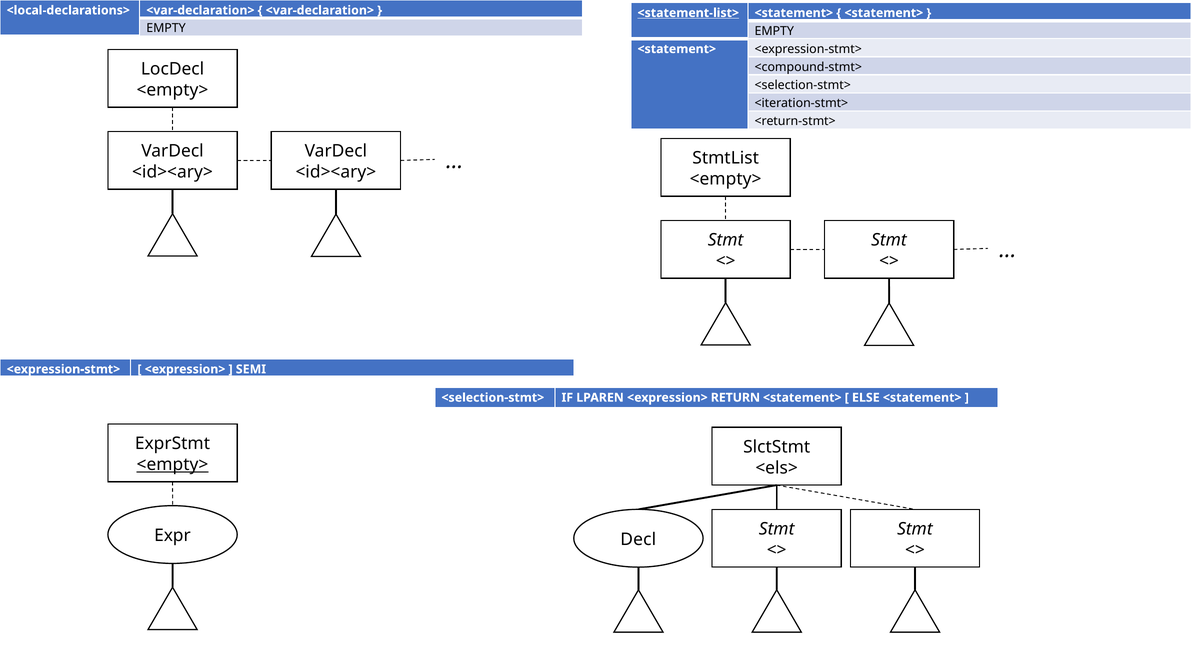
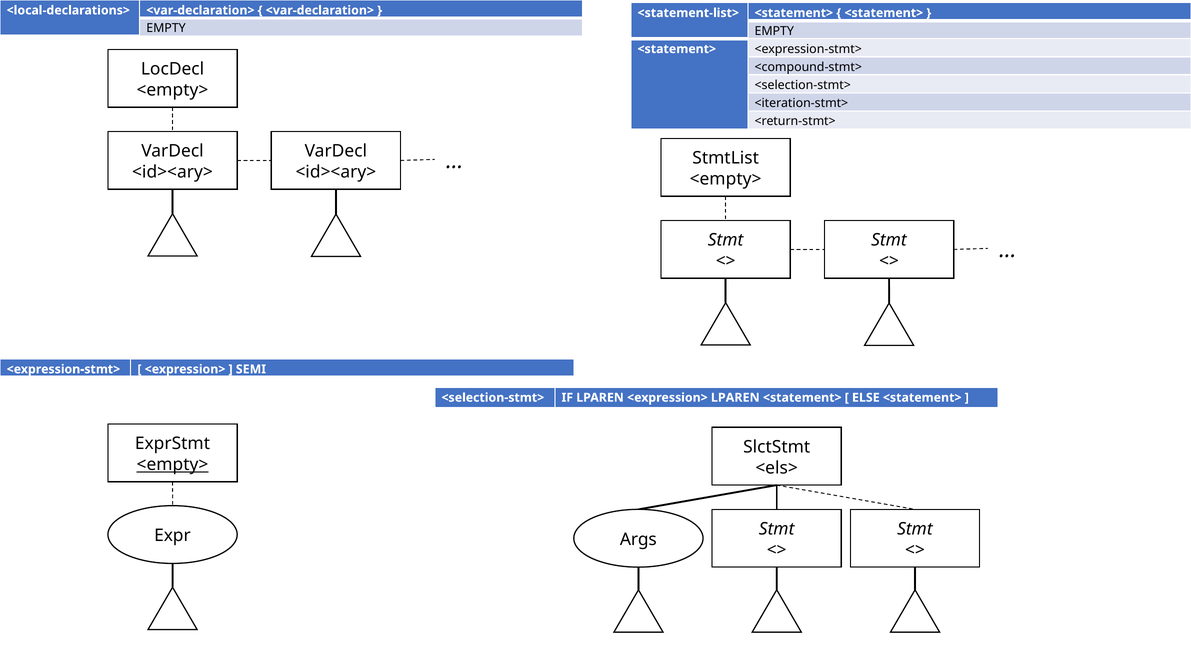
<statement-list> underline: present -> none
<expression> RETURN: RETURN -> LPAREN
Decl: Decl -> Args
